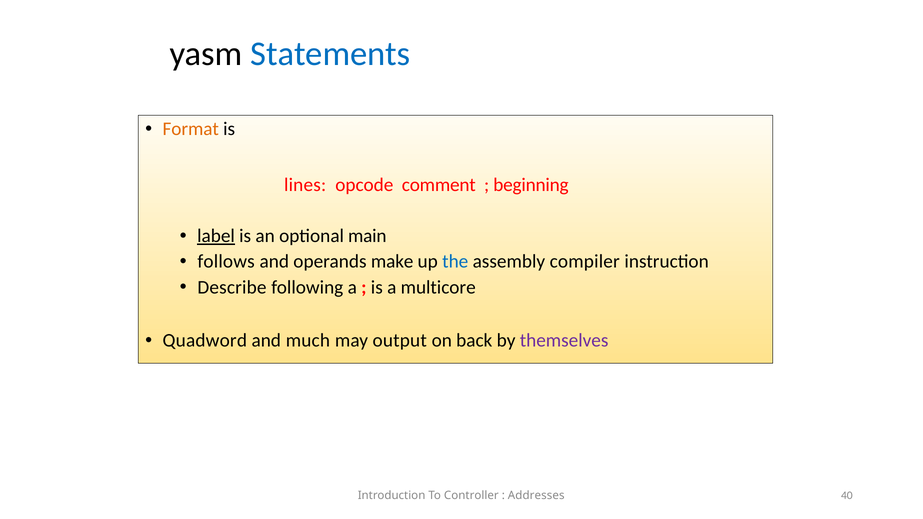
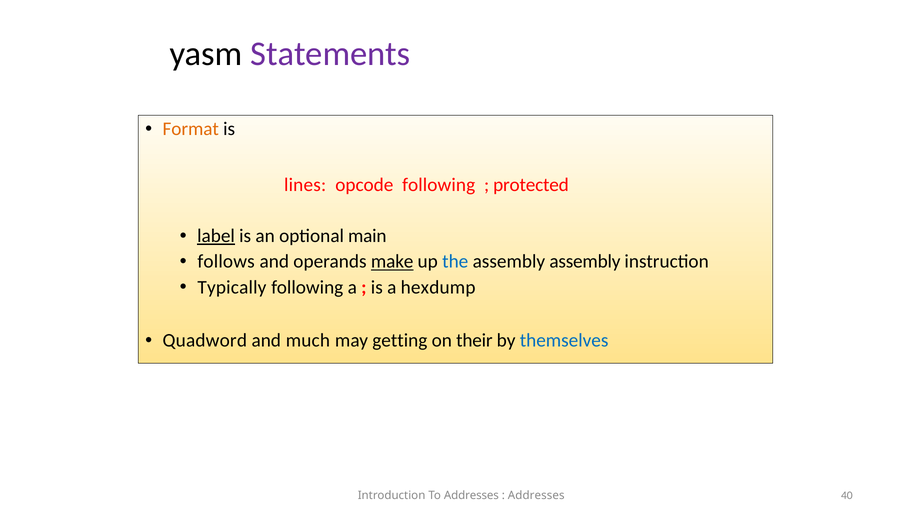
Statements colour: blue -> purple
opcode comment: comment -> following
beginning: beginning -> protected
make underline: none -> present
assembly compiler: compiler -> assembly
Describe: Describe -> Typically
multicore: multicore -> hexdump
output: output -> getting
back: back -> their
themselves colour: purple -> blue
To Controller: Controller -> Addresses
